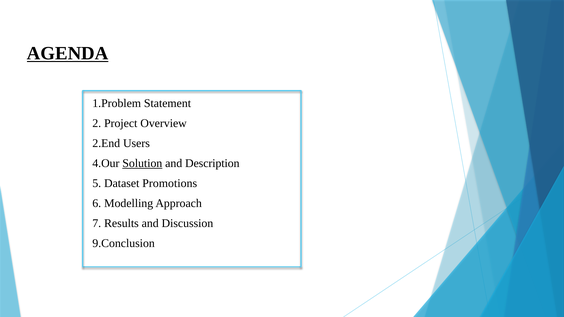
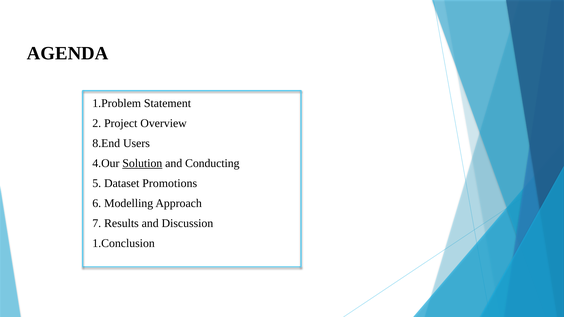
AGENDA underline: present -> none
2.End: 2.End -> 8.End
Description: Description -> Conducting
9.Conclusion: 9.Conclusion -> 1.Conclusion
